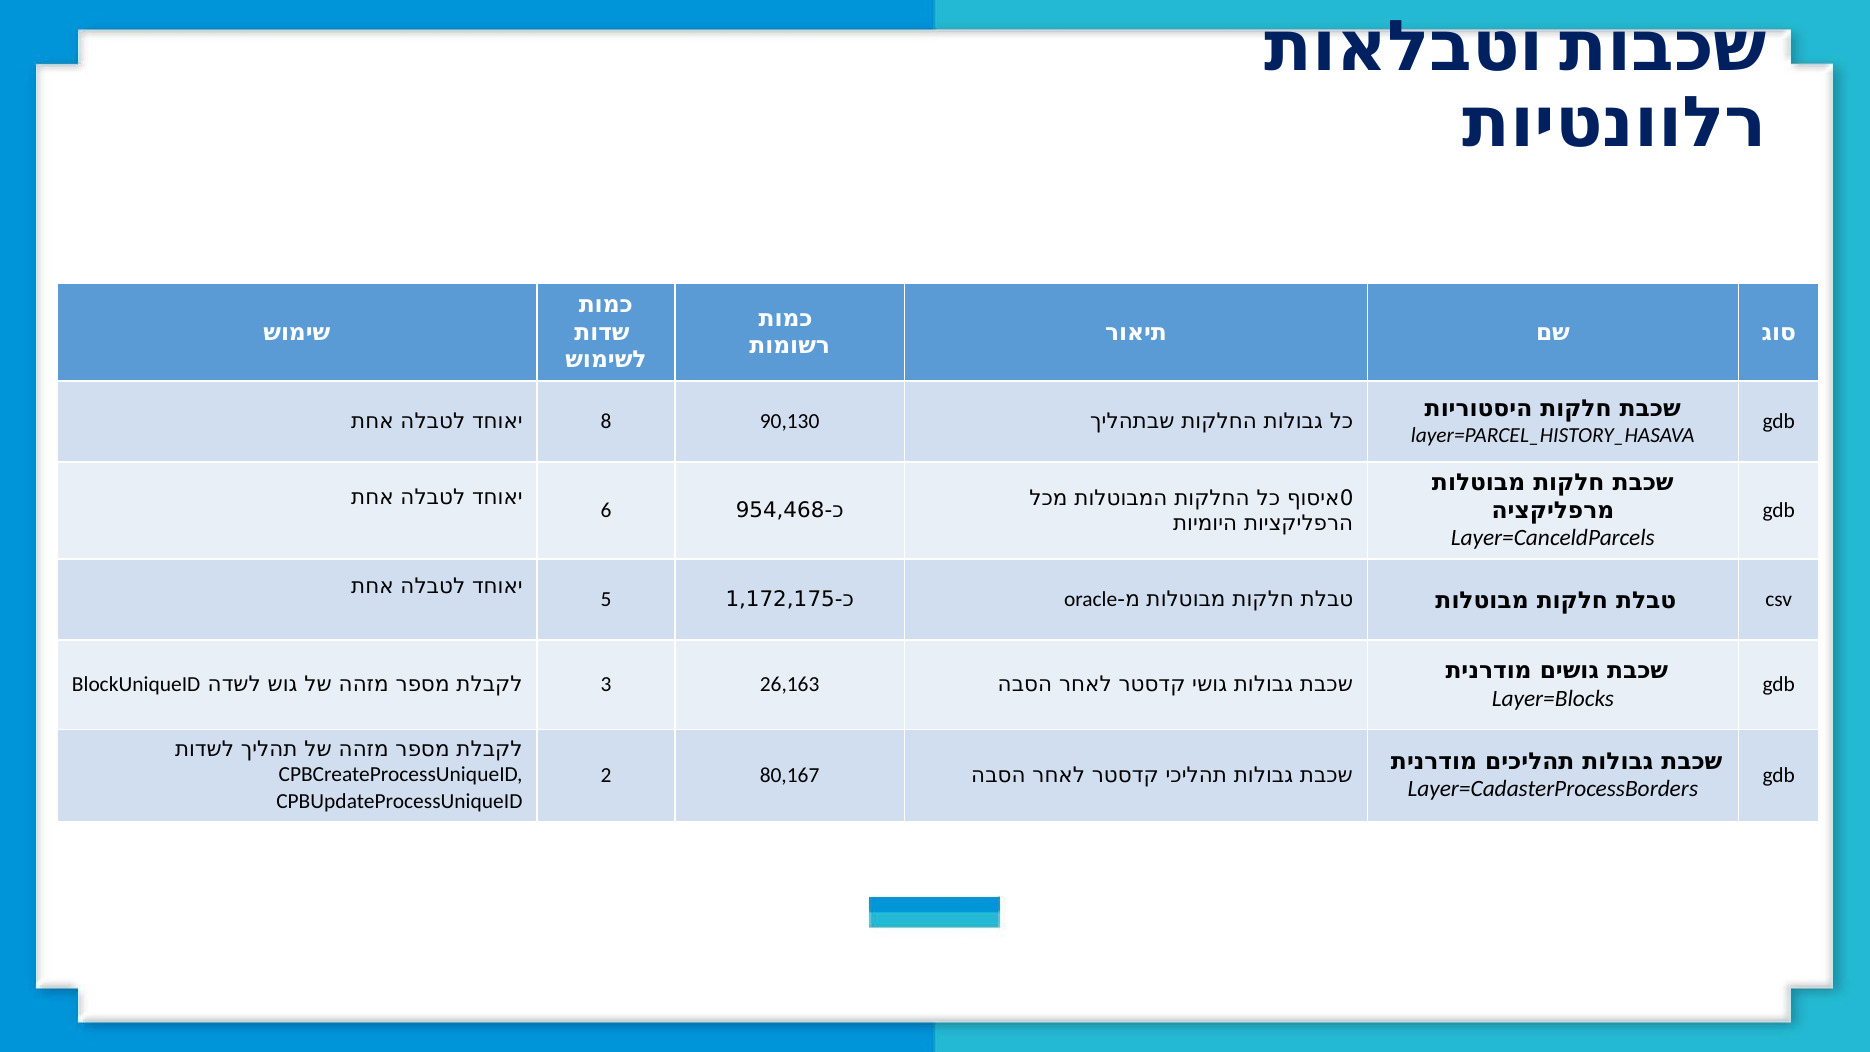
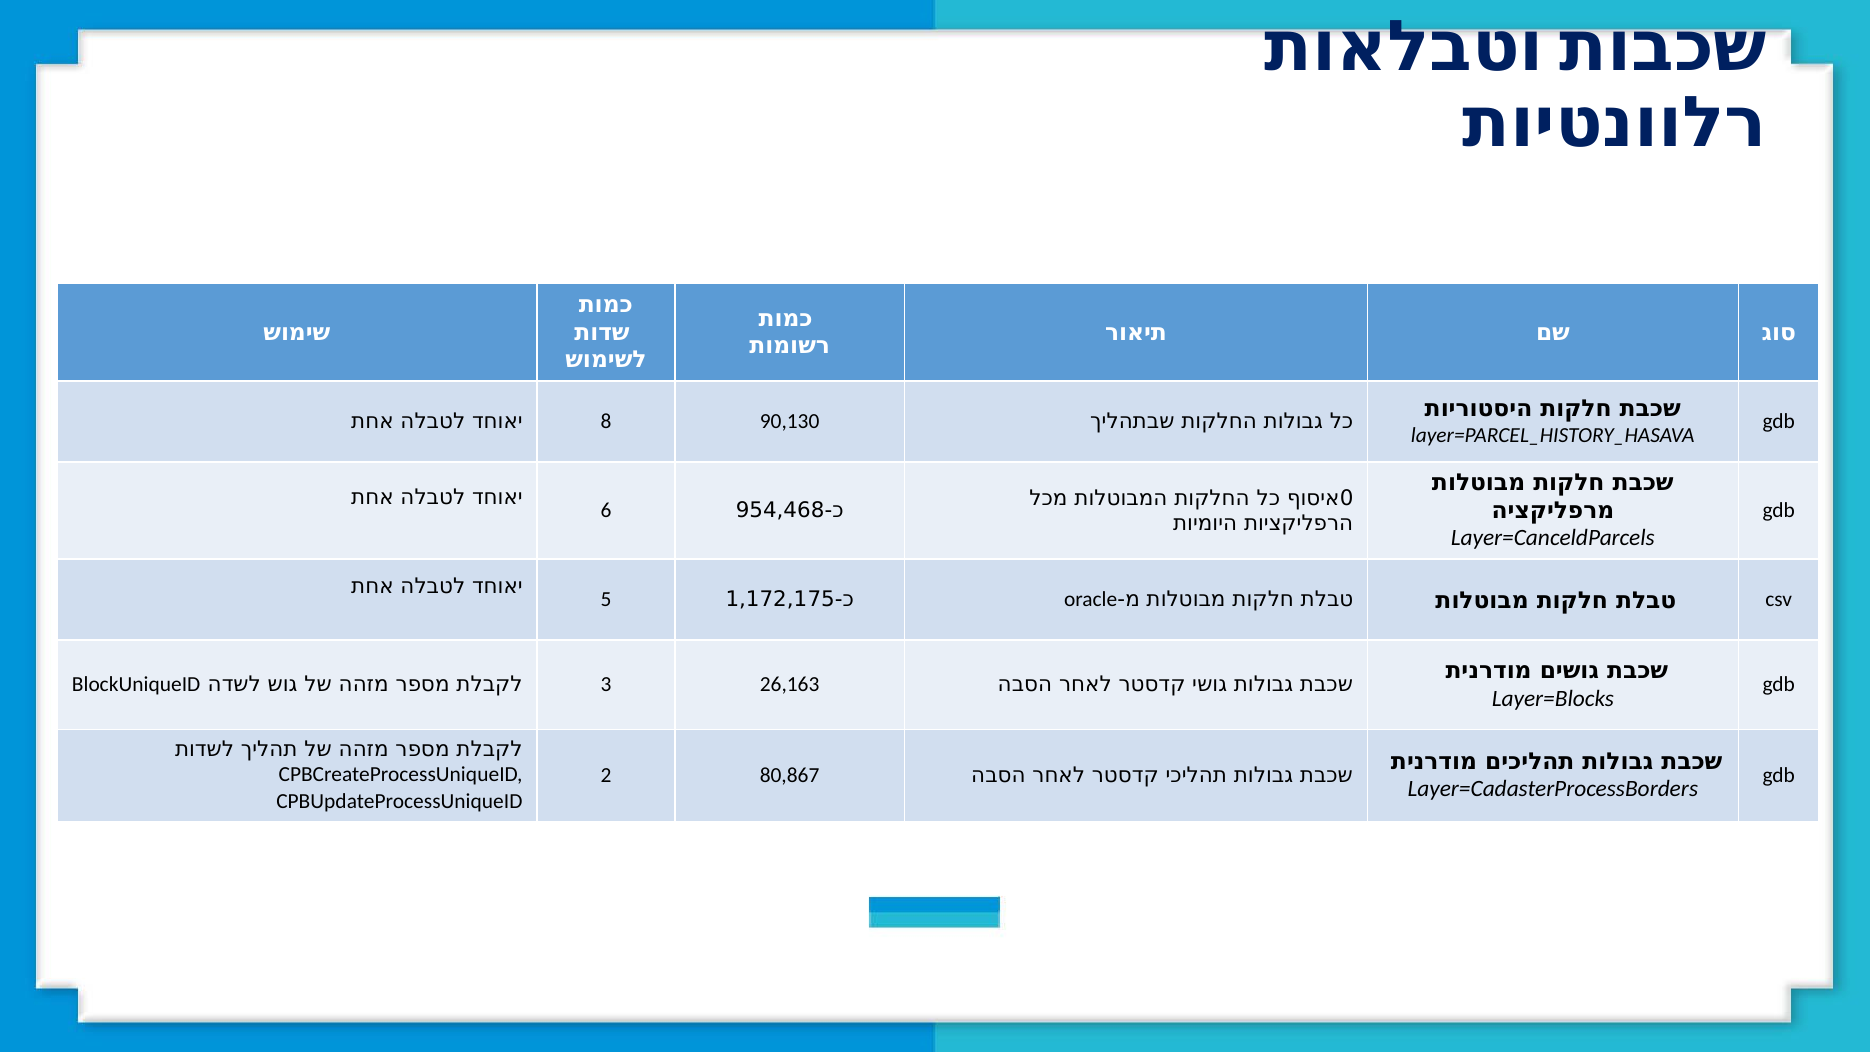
80,167: 80,167 -> 80,867
